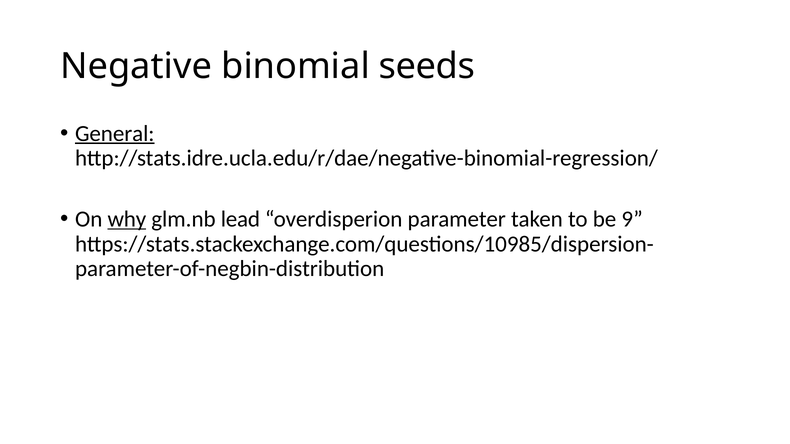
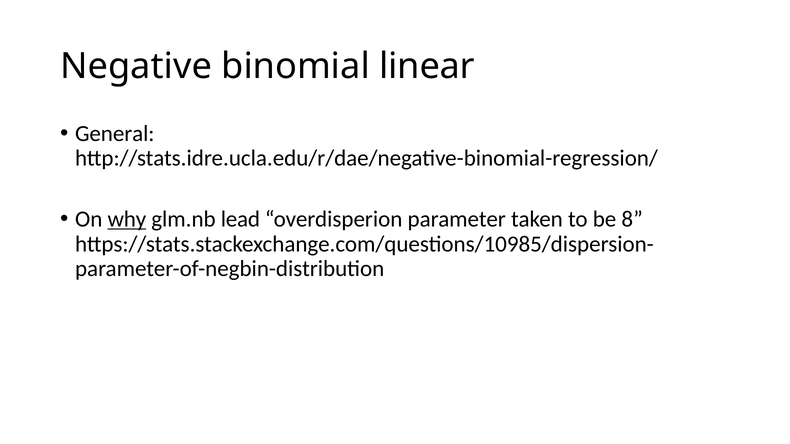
seeds: seeds -> linear
General underline: present -> none
9: 9 -> 8
